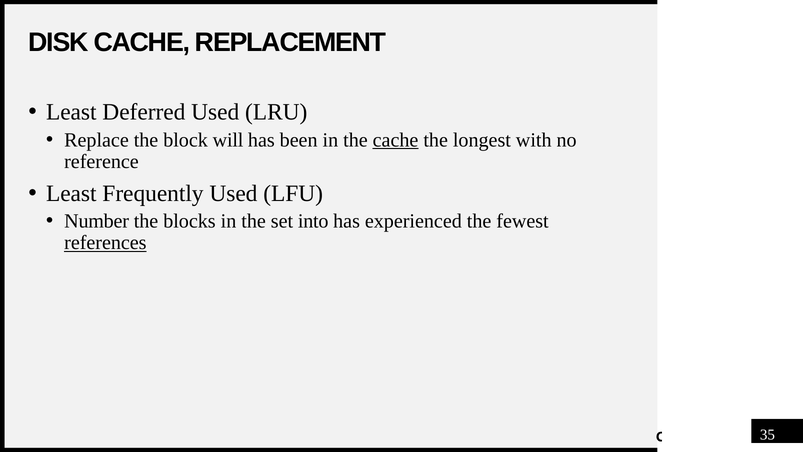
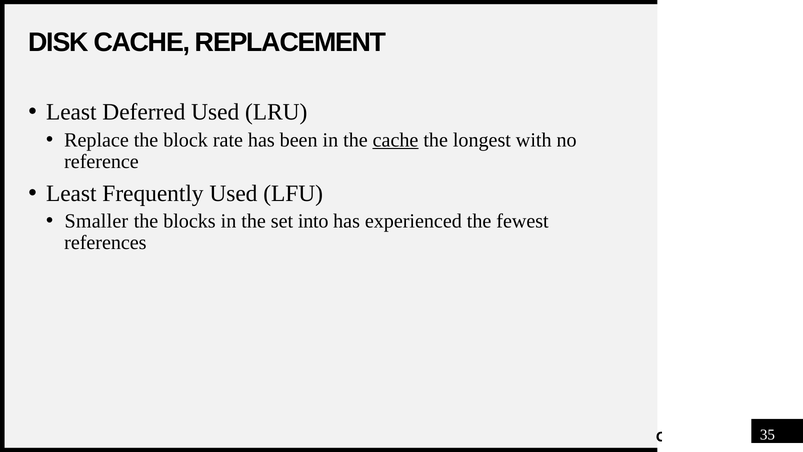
will: will -> rate
Number: Number -> Smaller
references underline: present -> none
